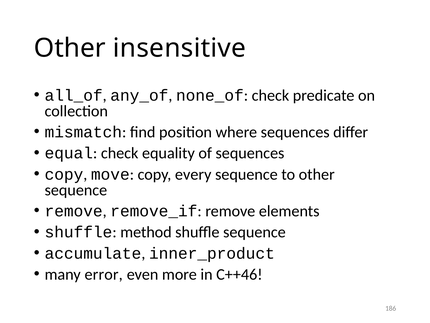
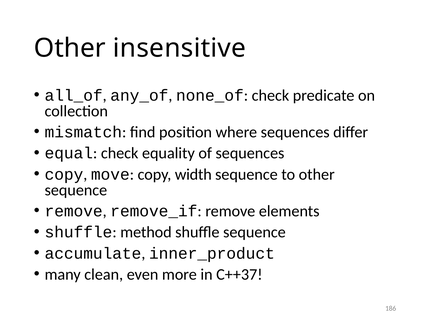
every: every -> width
error: error -> clean
C++46: C++46 -> C++37
